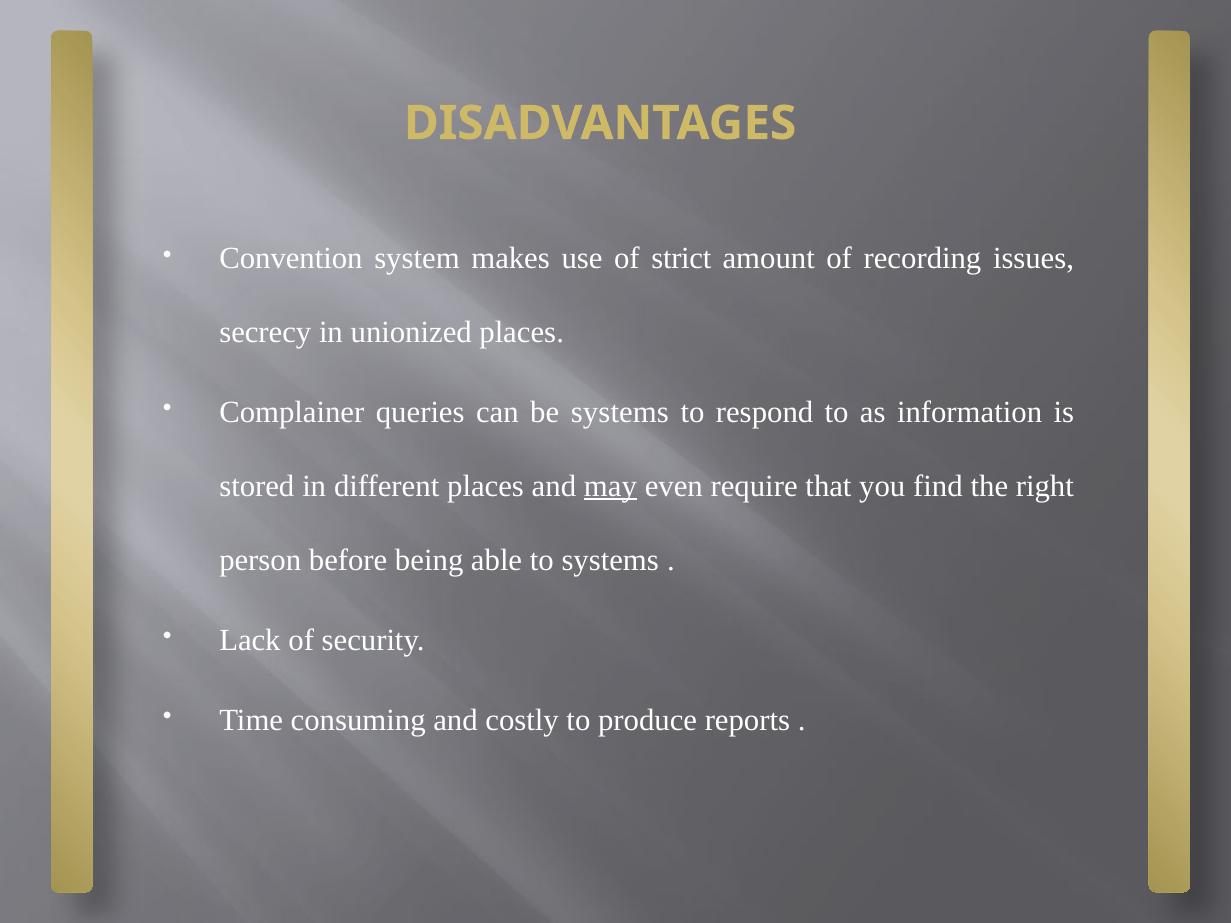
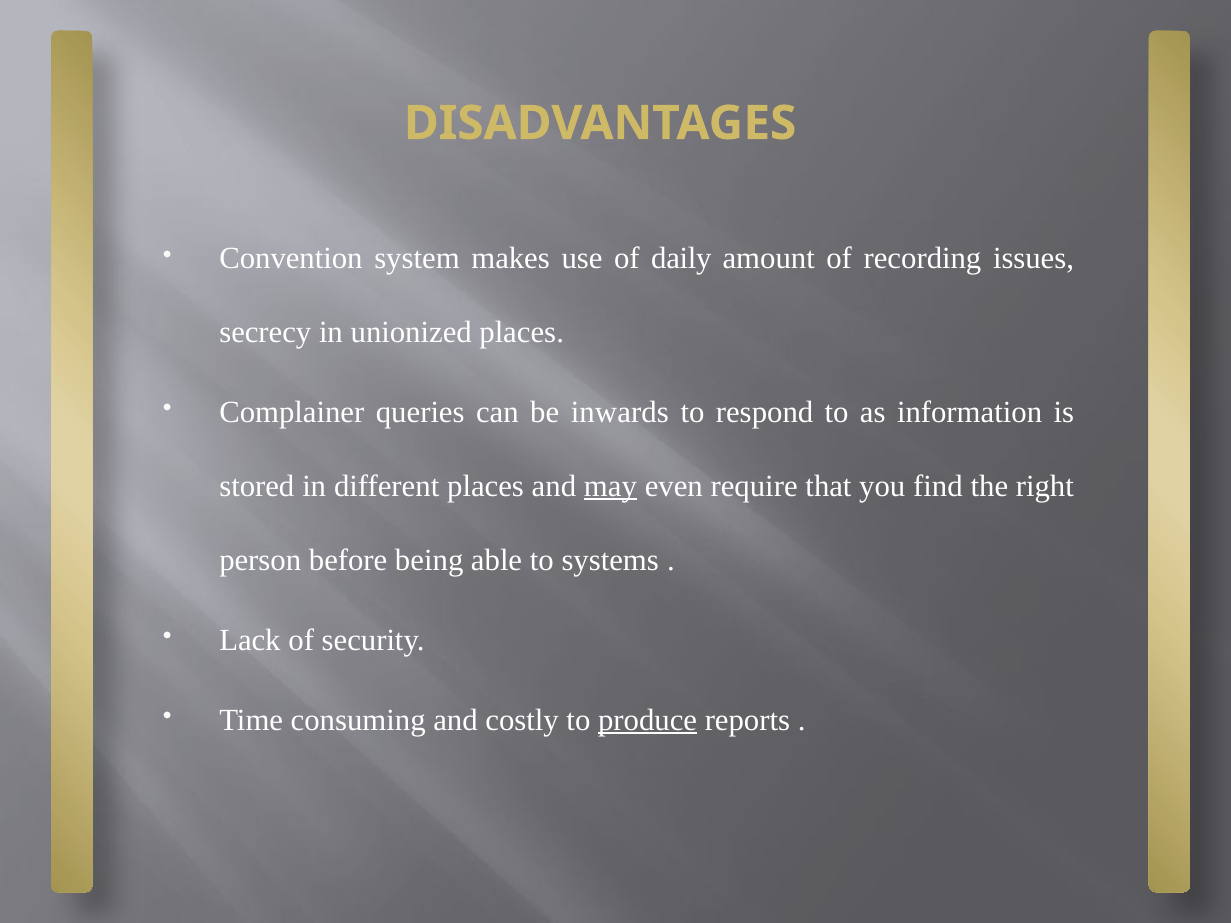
strict: strict -> daily
be systems: systems -> inwards
produce underline: none -> present
